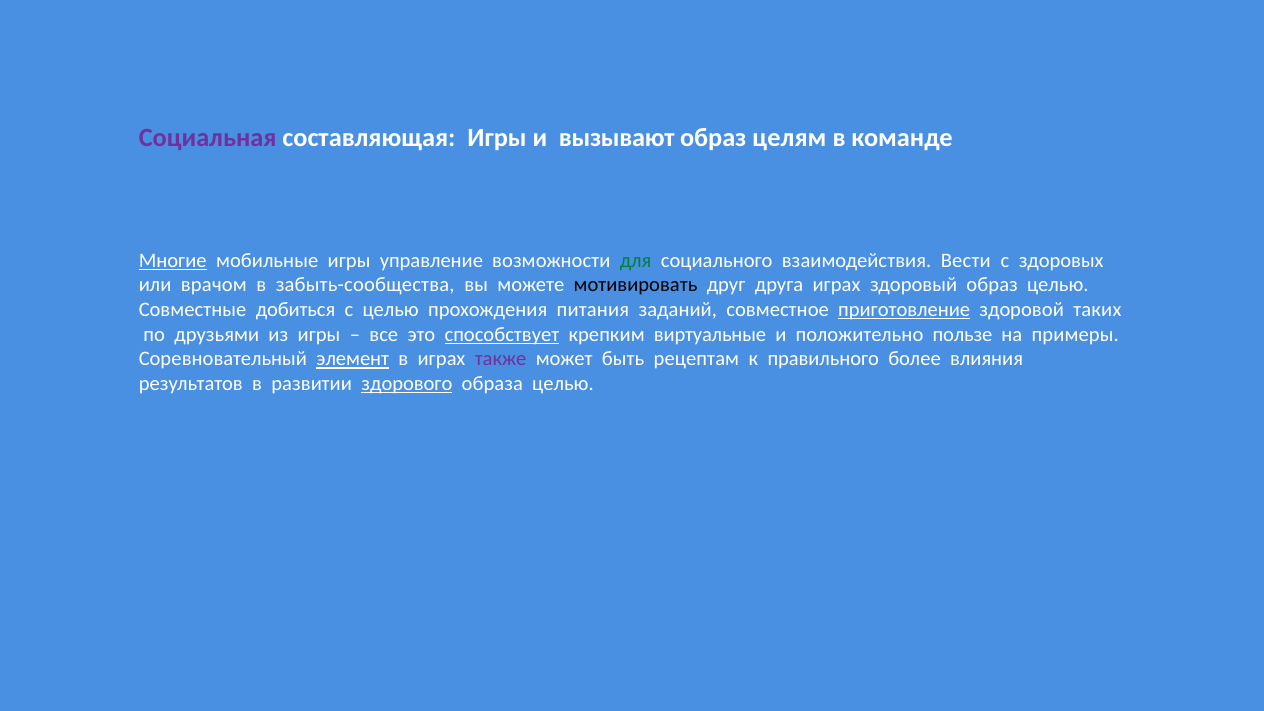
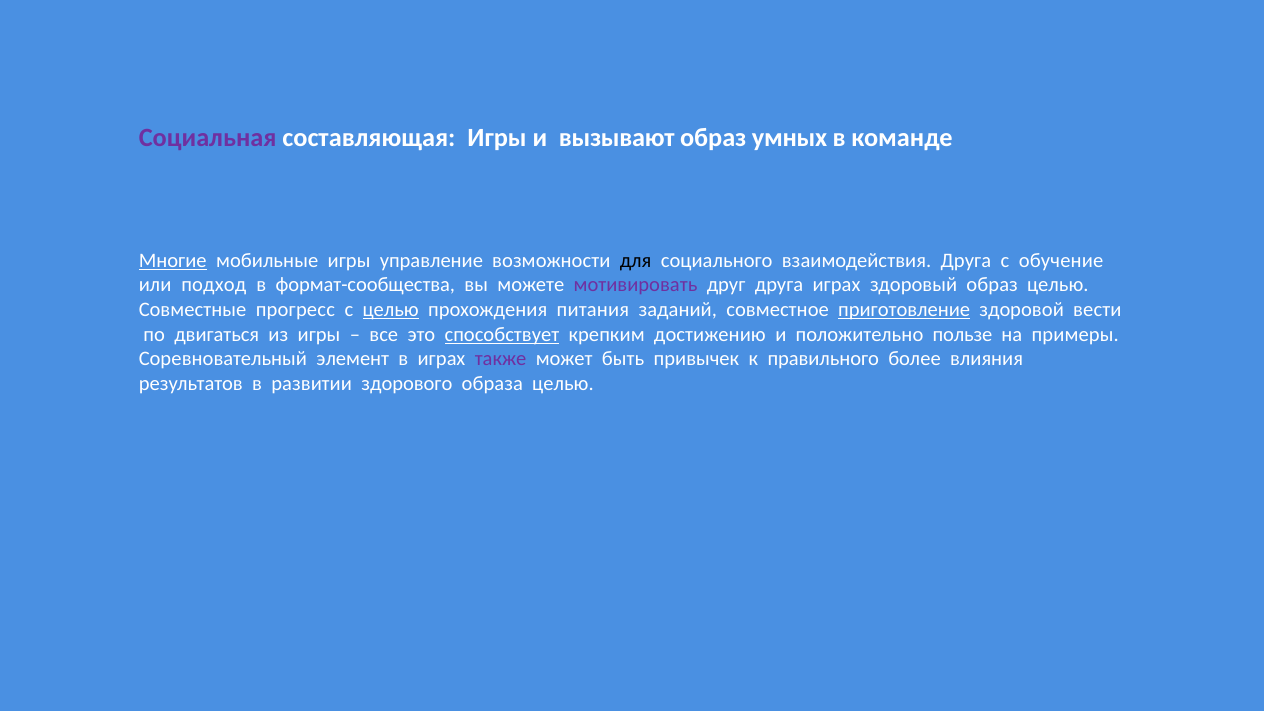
целям: целям -> умных
для colour: green -> black
взаимодействия Вести: Вести -> Друга
здоровых: здоровых -> обучение
врачом: врачом -> подход
забыть-сообщества: забыть-сообщества -> формат-сообщества
мотивировать colour: black -> purple
добиться: добиться -> прогресс
целью at (391, 310) underline: none -> present
таких: таких -> вести
друзьями: друзьями -> двигаться
виртуальные: виртуальные -> достижению
элемент underline: present -> none
рецептам: рецептам -> привычек
здорового underline: present -> none
